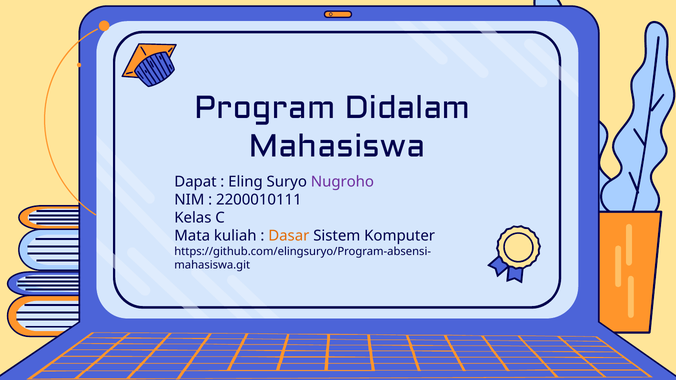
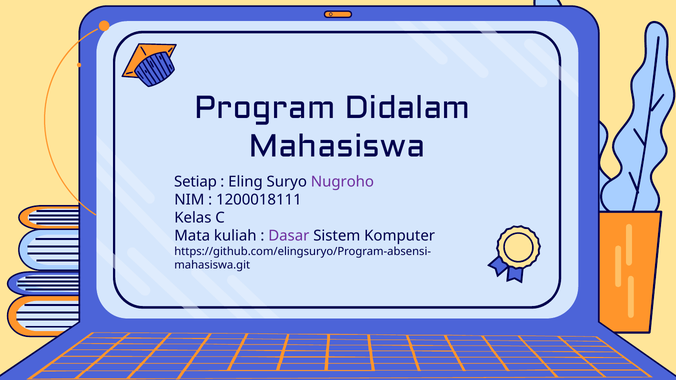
Dapat: Dapat -> Setiap
2200010111: 2200010111 -> 1200018111
Dasar colour: orange -> purple
